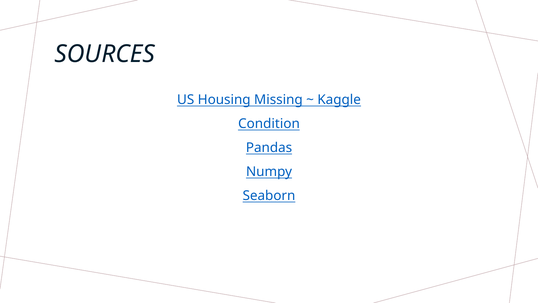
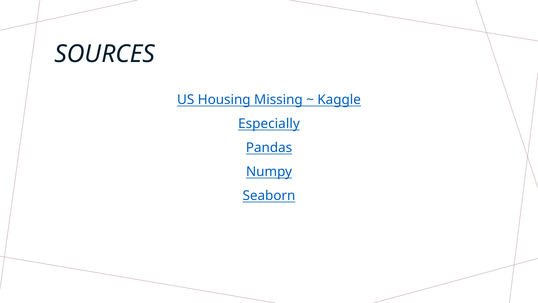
Condition: Condition -> Especially
